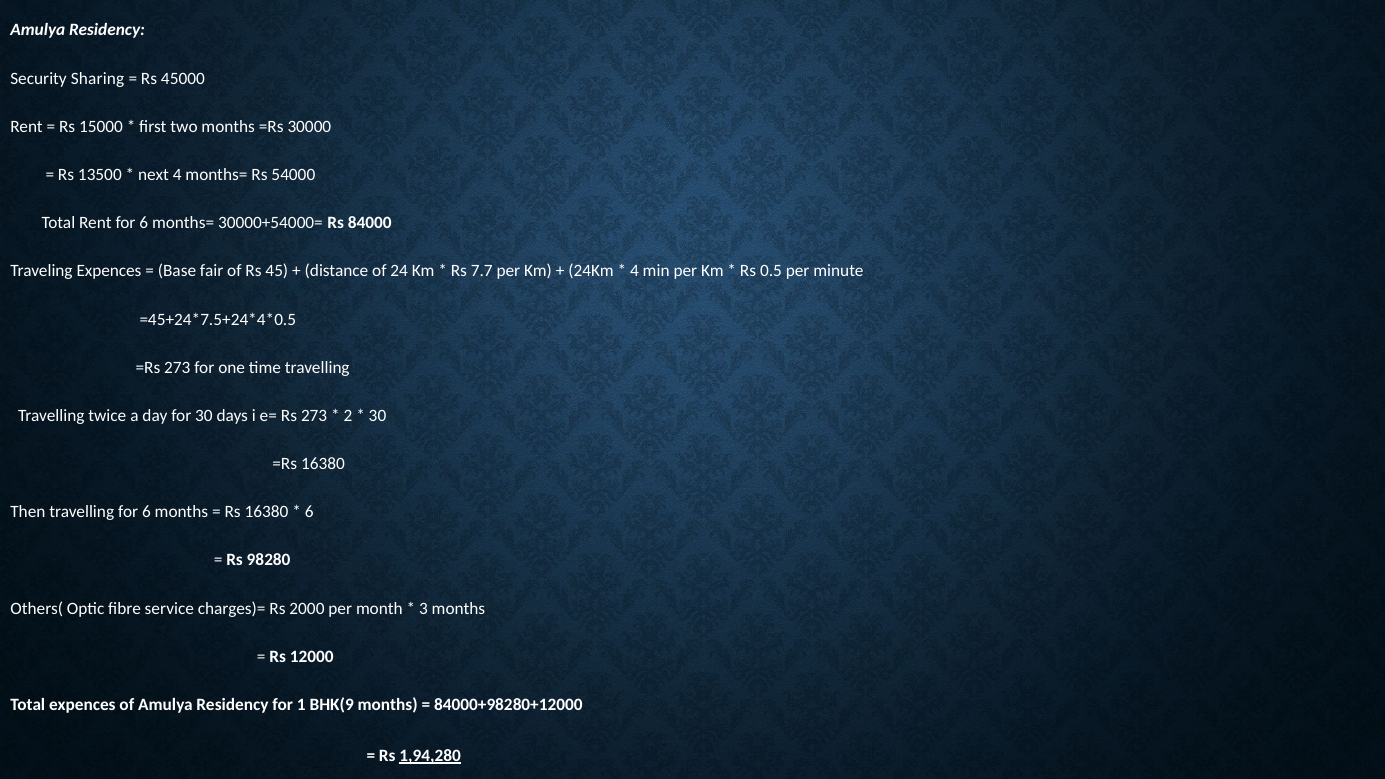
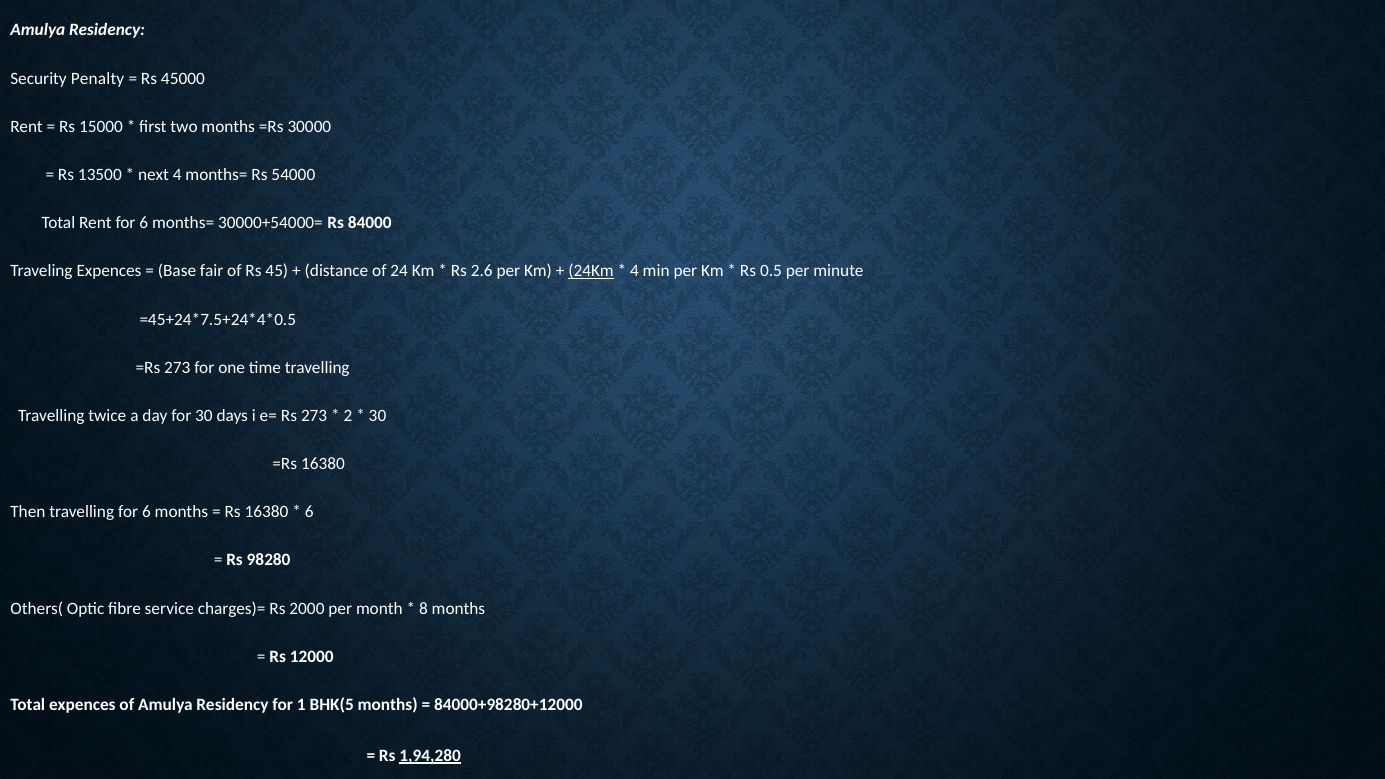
Sharing: Sharing -> Penalty
7.7: 7.7 -> 2.6
24Km underline: none -> present
3: 3 -> 8
BHK(9: BHK(9 -> BHK(5
